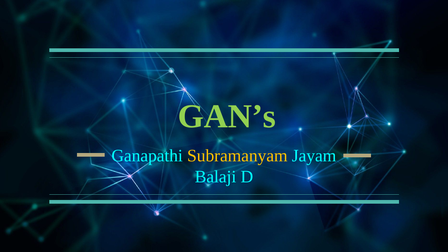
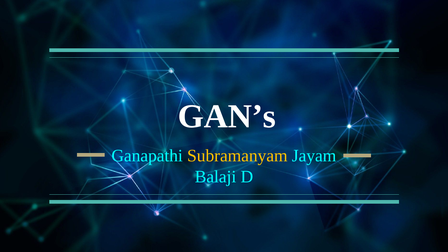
GAN’s colour: light green -> white
